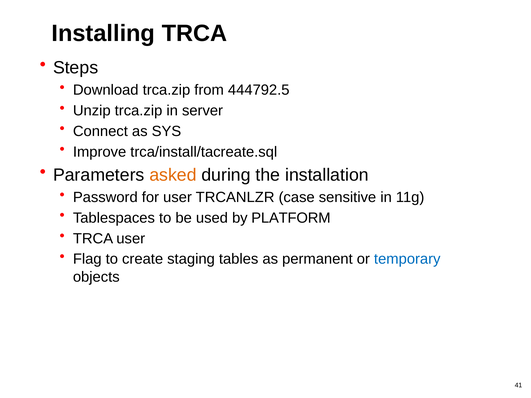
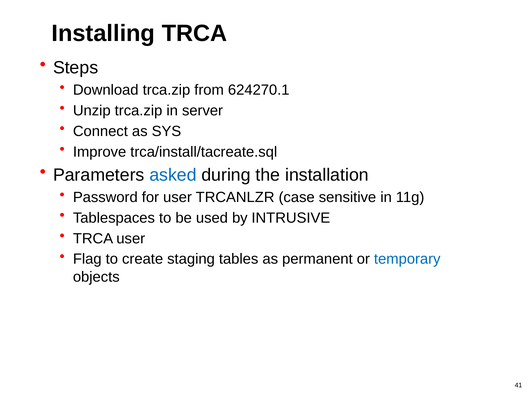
444792.5: 444792.5 -> 624270.1
asked colour: orange -> blue
PLATFORM: PLATFORM -> INTRUSIVE
